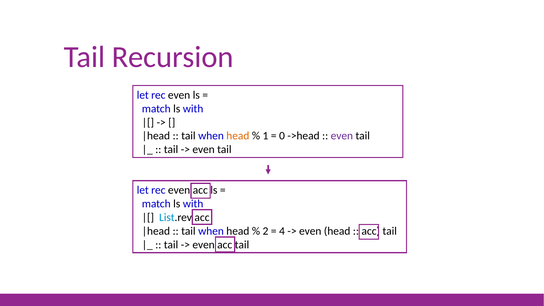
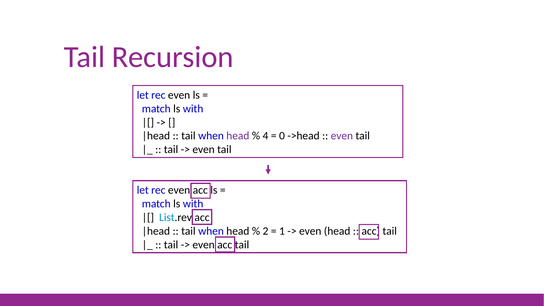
head at (238, 136) colour: orange -> purple
1: 1 -> 4
4: 4 -> 1
